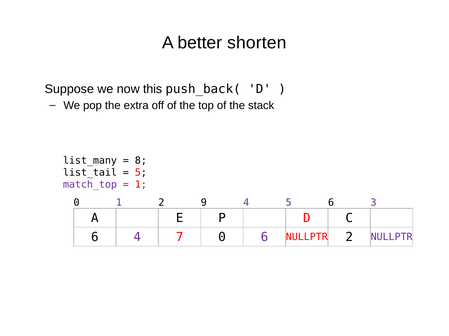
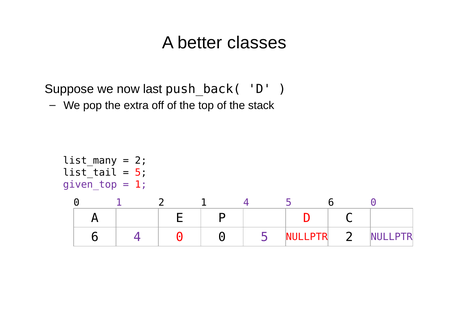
shorten: shorten -> classes
this: this -> last
8 at (141, 161): 8 -> 2
match_top: match_top -> given_top
2 9: 9 -> 1
6 3: 3 -> 0
4 7: 7 -> 0
0 6: 6 -> 5
